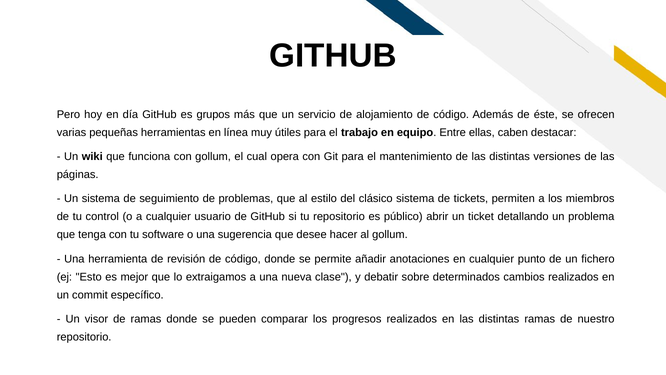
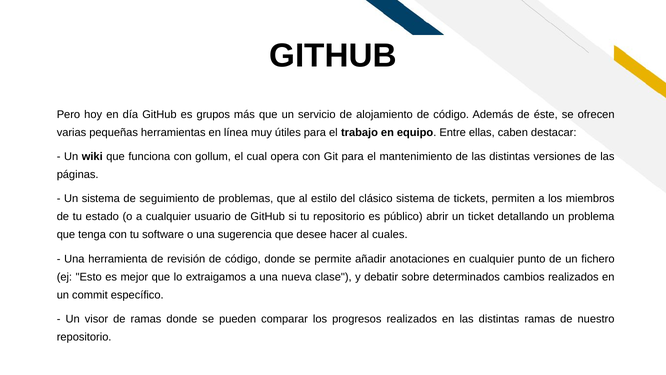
control: control -> estado
al gollum: gollum -> cuales
